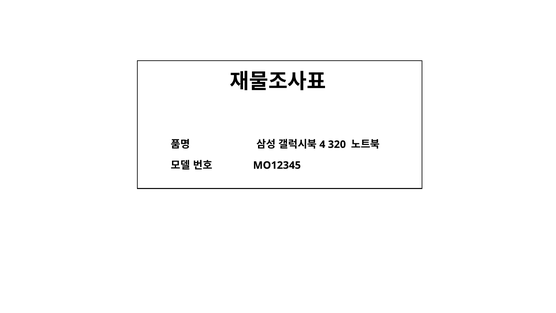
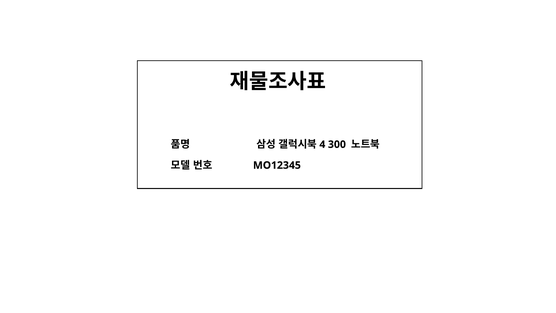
320: 320 -> 300
